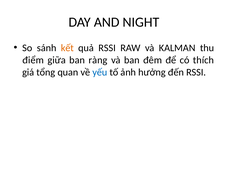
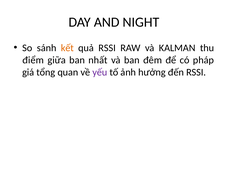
ràng: ràng -> nhất
thích: thích -> pháp
yếu colour: blue -> purple
